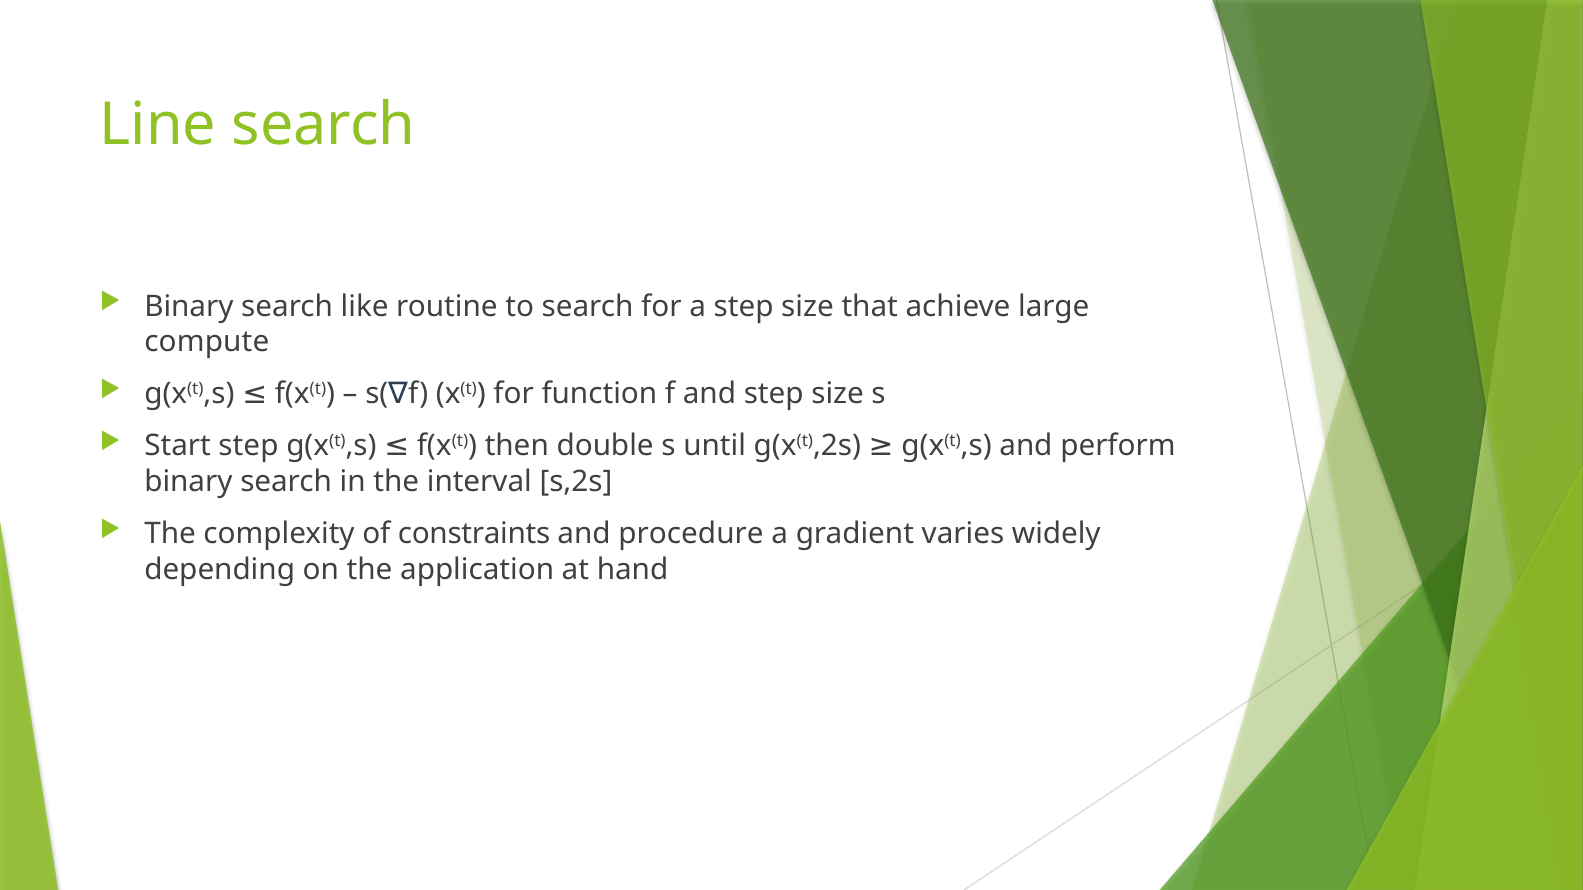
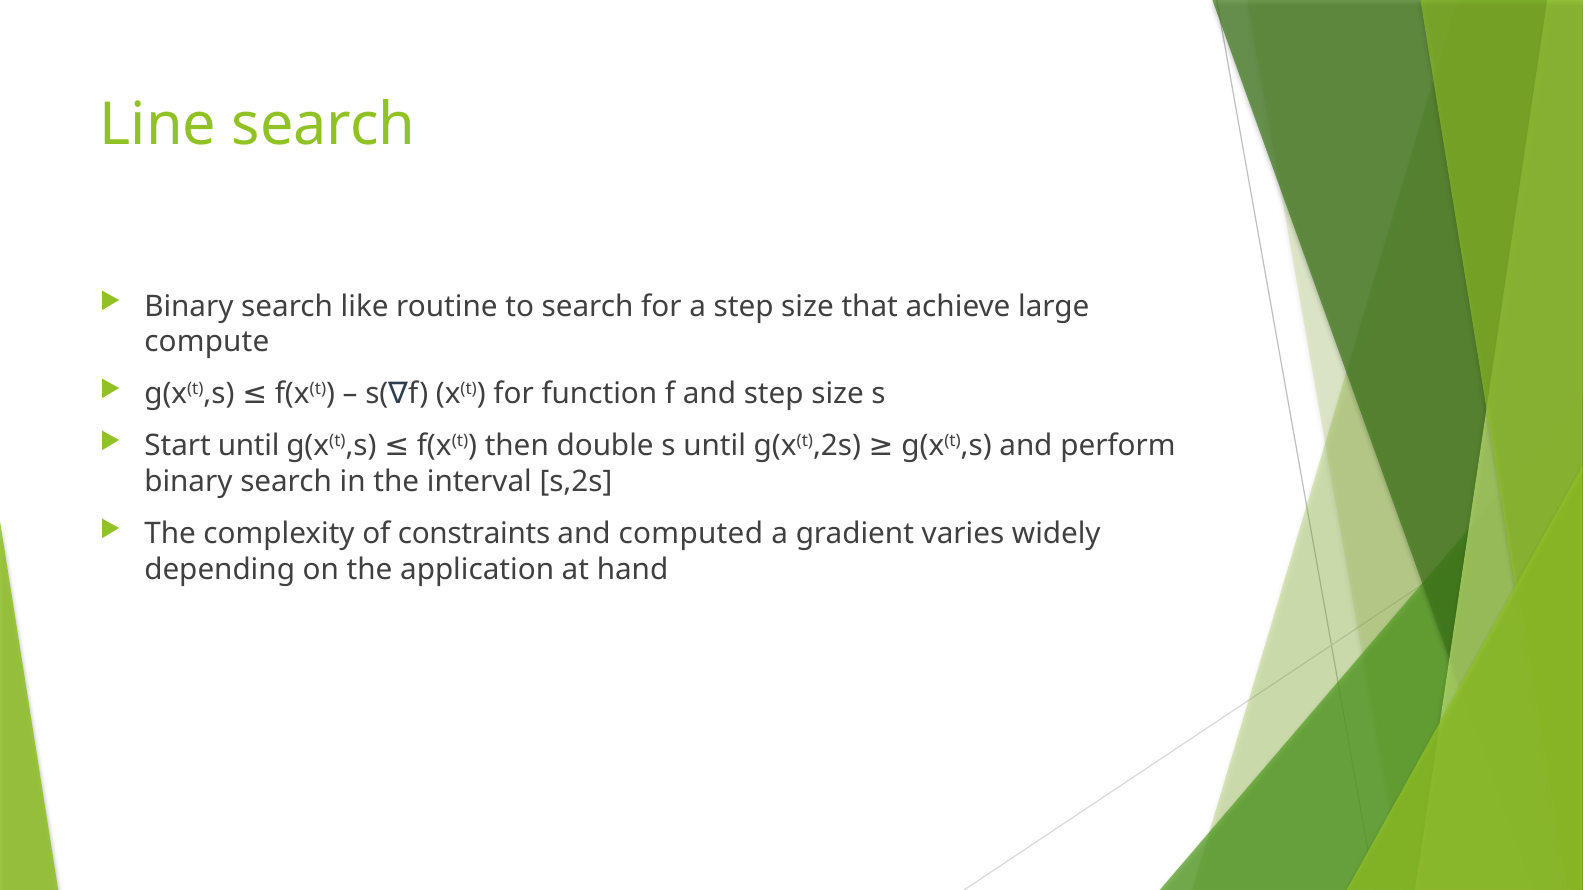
Start step: step -> until
procedure: procedure -> computed
